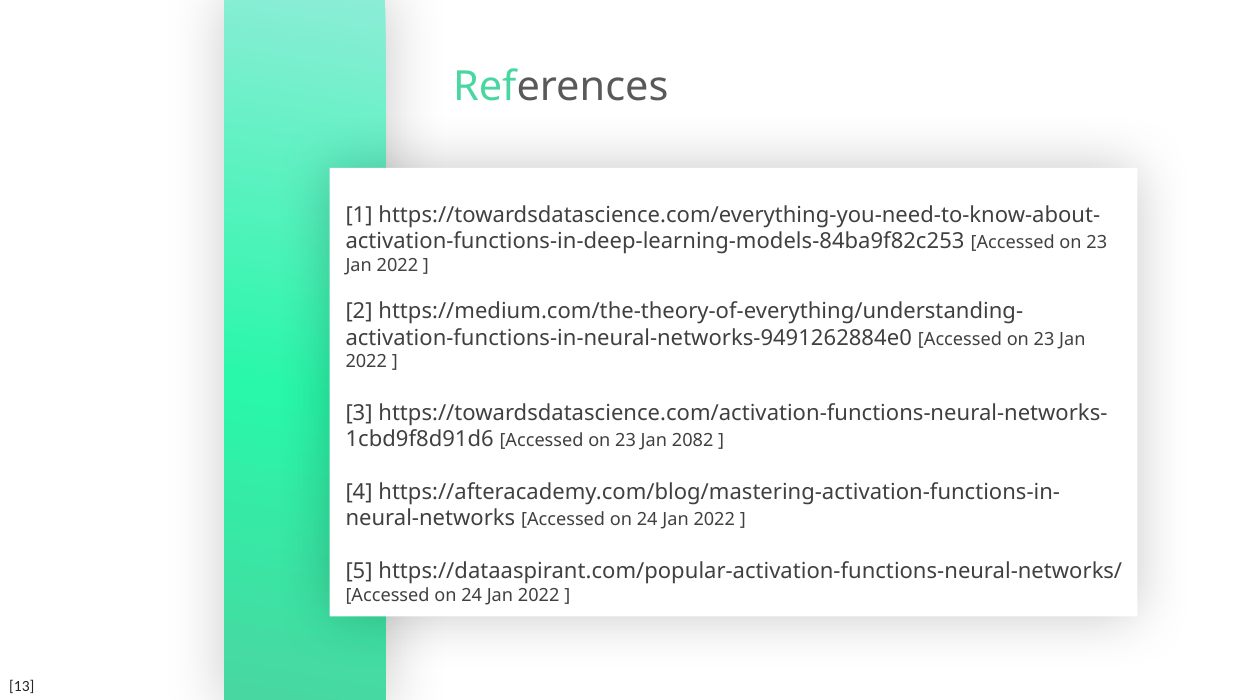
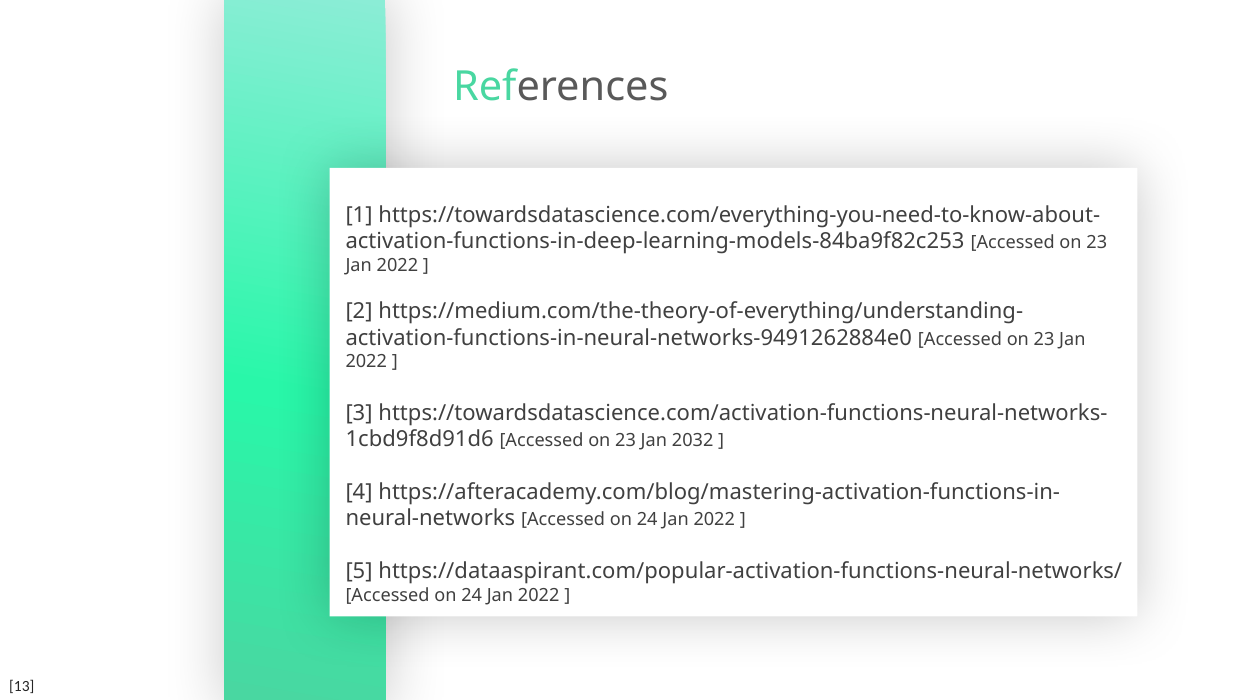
2082: 2082 -> 2032
